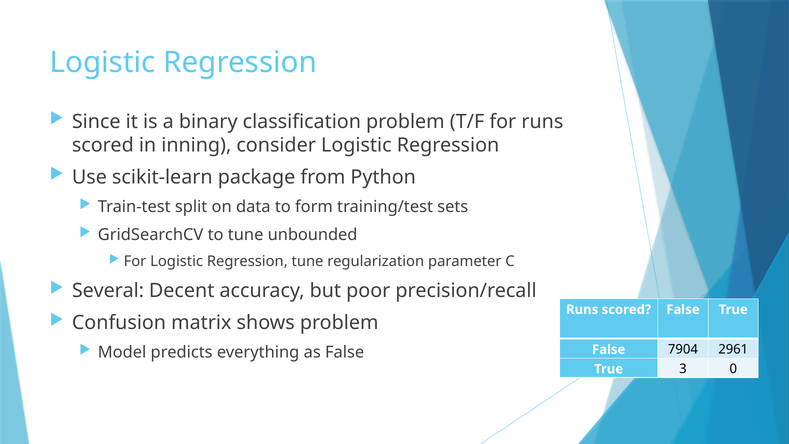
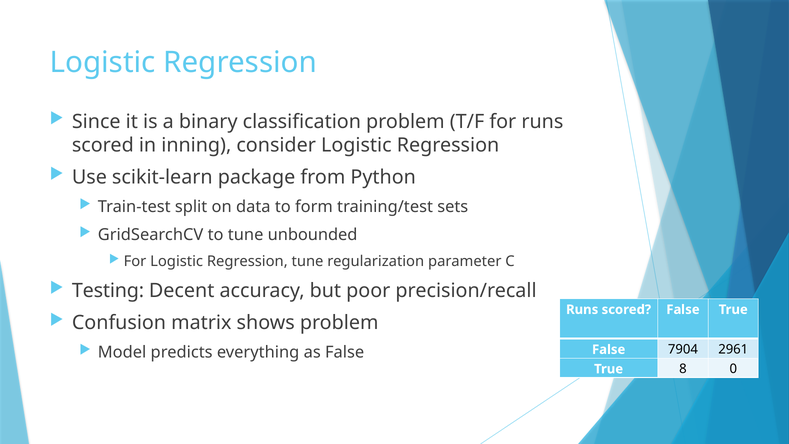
Several: Several -> Testing
3: 3 -> 8
